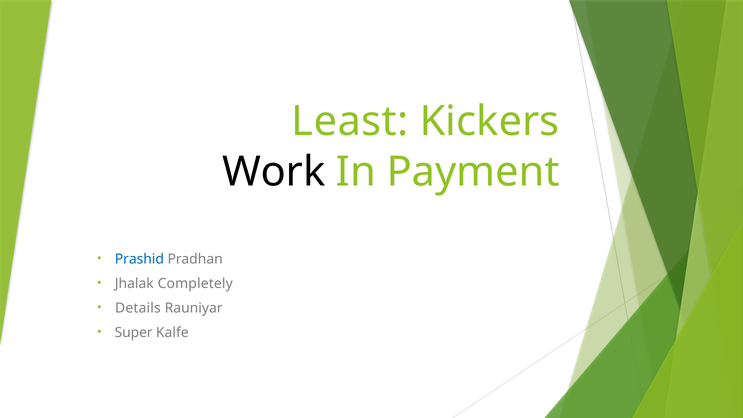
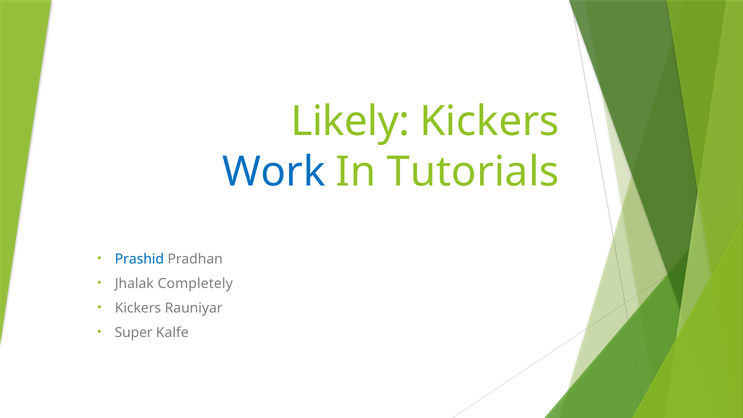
Least: Least -> Likely
Work colour: black -> blue
Payment: Payment -> Tutorials
Details at (138, 308): Details -> Kickers
